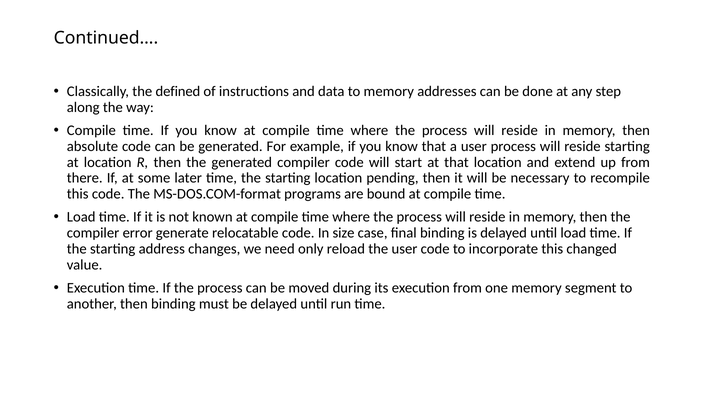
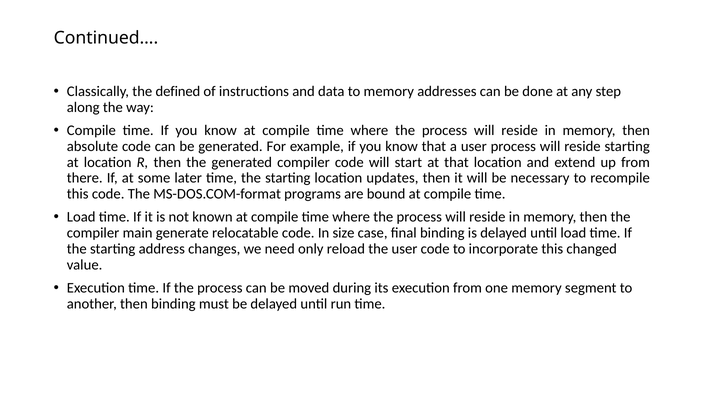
pending: pending -> updates
error: error -> main
